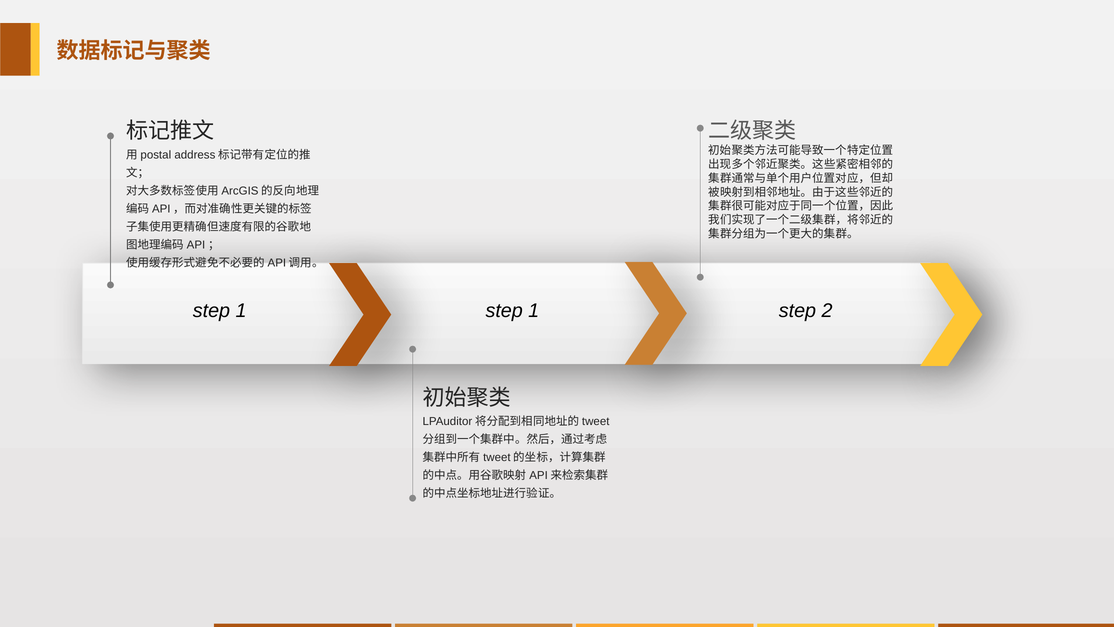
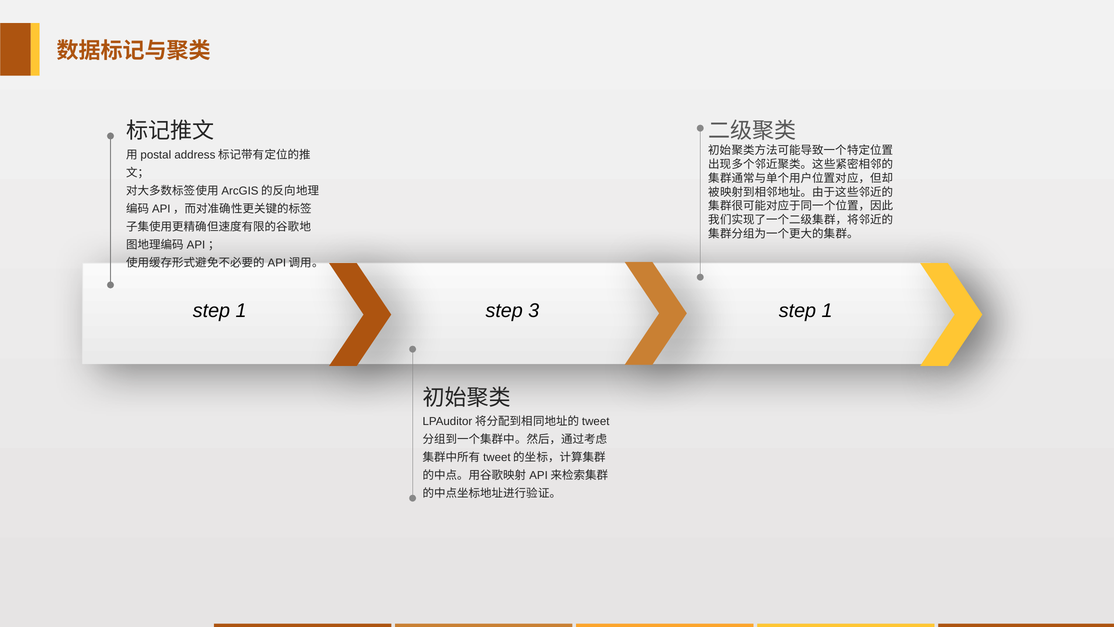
1 step 1: 1 -> 3
2 at (827, 310): 2 -> 1
